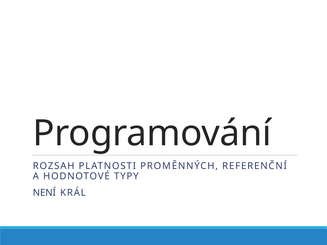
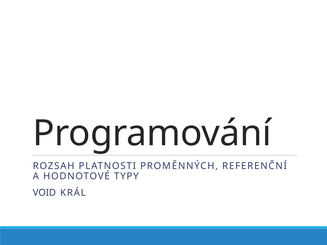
NENÍ: NENÍ -> VOID
